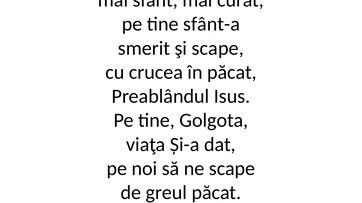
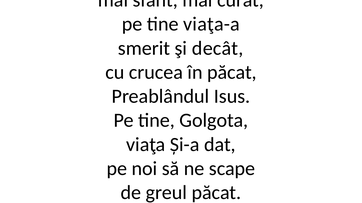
sfânt-a: sfânt-a -> viaţa-a
şi scape: scape -> decât
